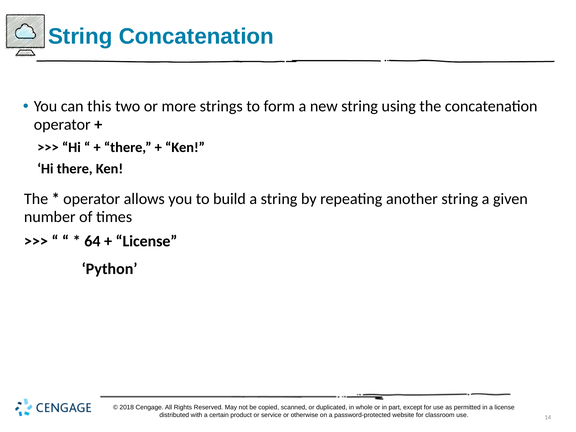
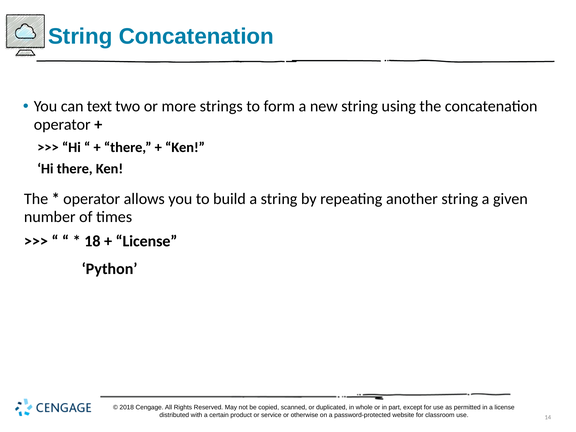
this: this -> text
64: 64 -> 18
